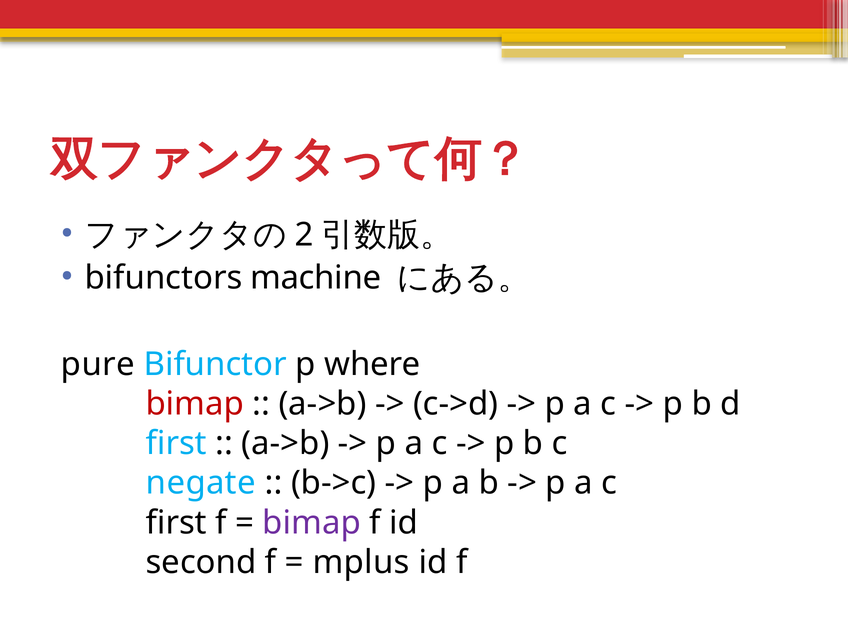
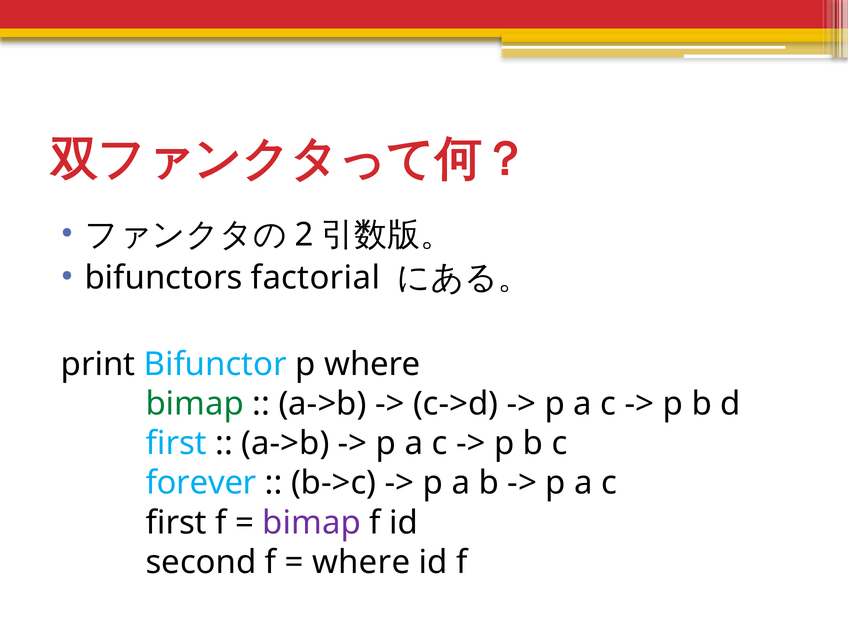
machine: machine -> factorial
pure: pure -> print
bimap at (195, 404) colour: red -> green
negate: negate -> forever
mplus at (361, 562): mplus -> where
